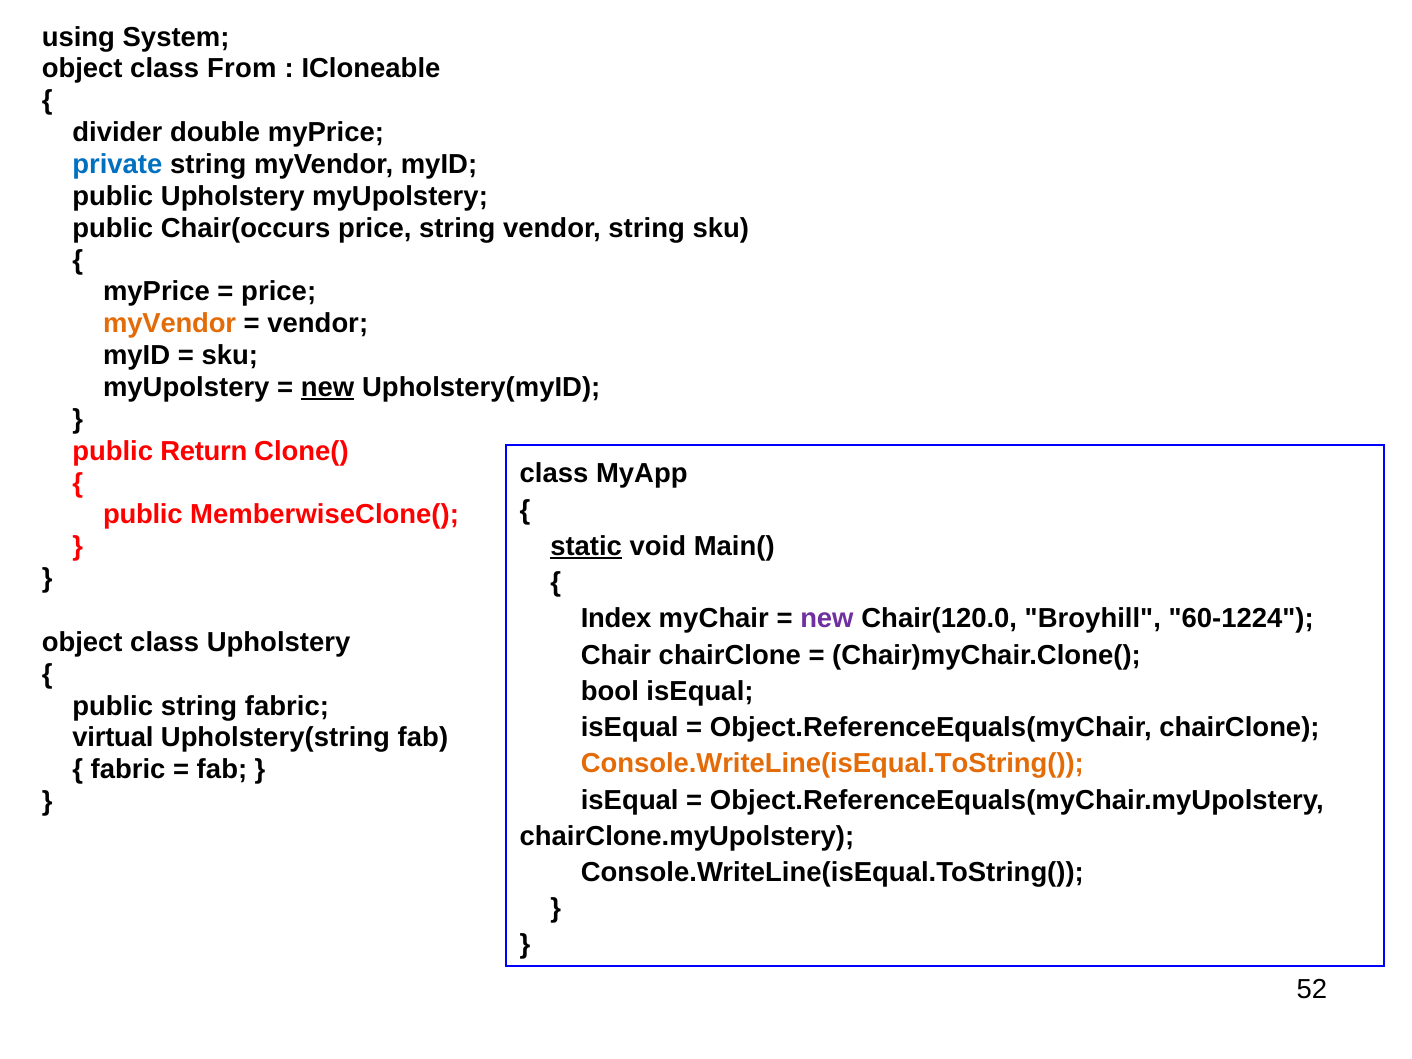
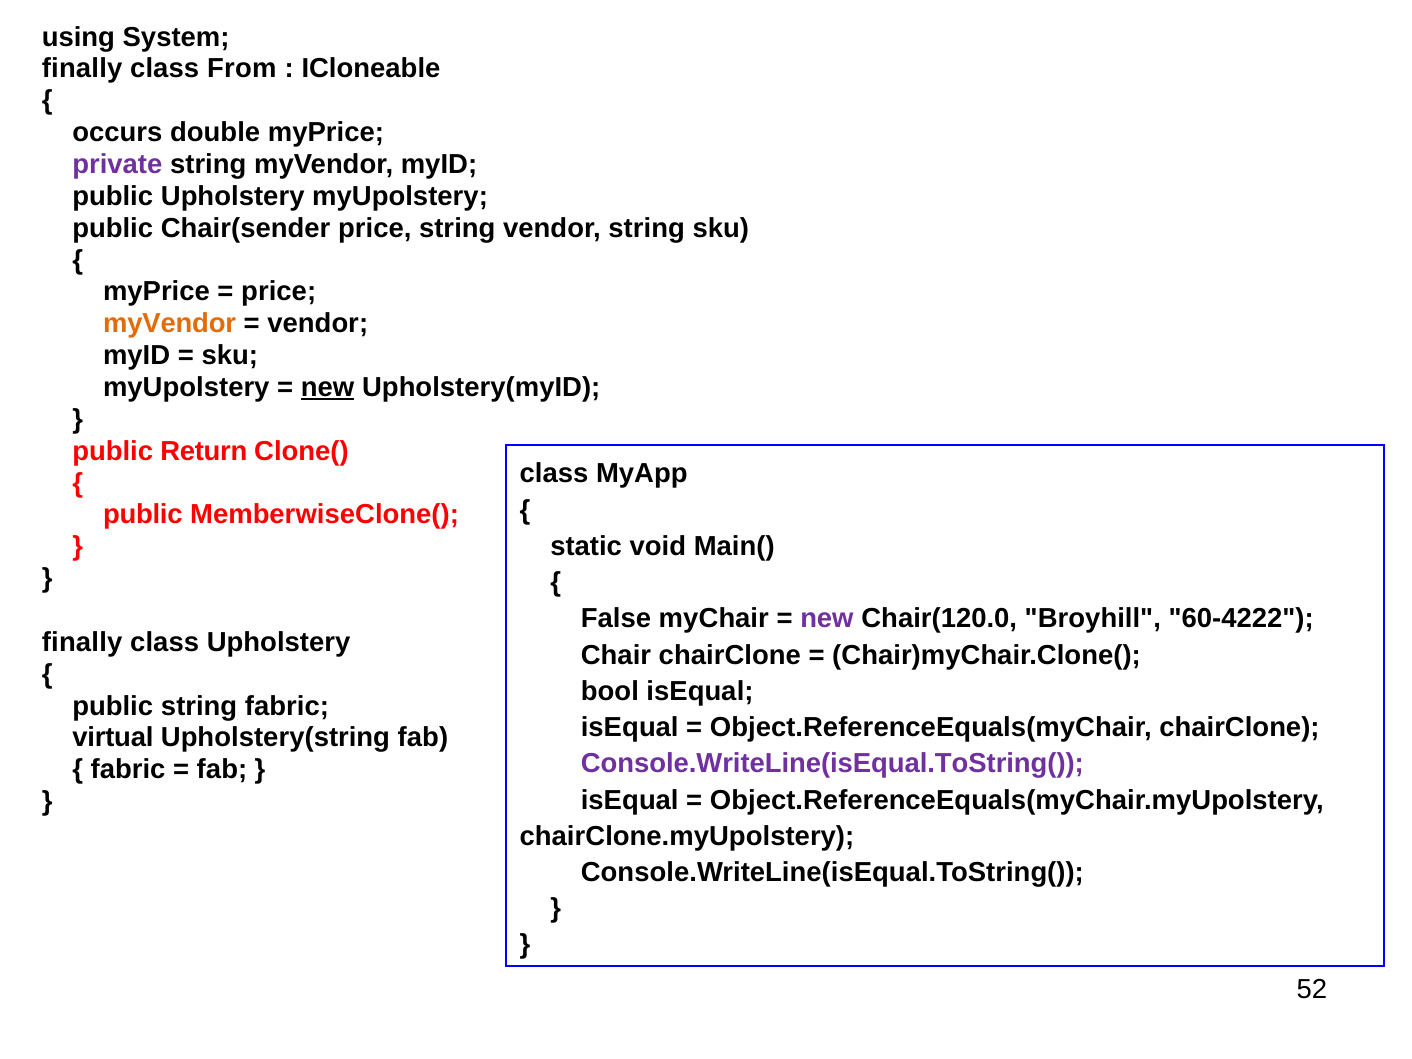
object at (82, 69): object -> finally
divider: divider -> occurs
private colour: blue -> purple
Chair(occurs: Chair(occurs -> Chair(sender
static underline: present -> none
Index: Index -> False
60-1224: 60-1224 -> 60-4222
object at (82, 642): object -> finally
Console.WriteLine(isEqual.ToString( at (832, 764) colour: orange -> purple
